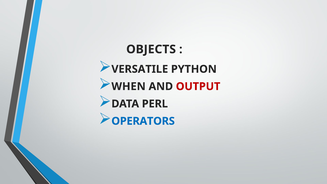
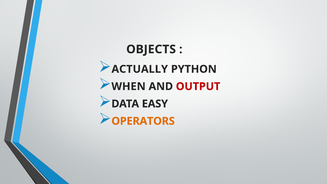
VERSATILE: VERSATILE -> ACTUALLY
PERL: PERL -> EASY
OPERATORS colour: blue -> orange
